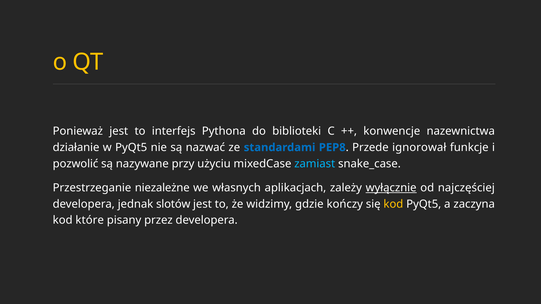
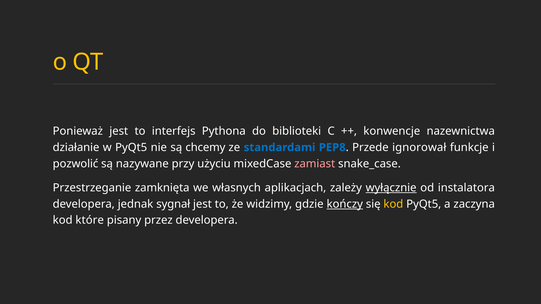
nazwać: nazwać -> chcemy
zamiast colour: light blue -> pink
niezależne: niezależne -> zamknięta
najczęściej: najczęściej -> instalatora
slotów: slotów -> sygnał
kończy underline: none -> present
